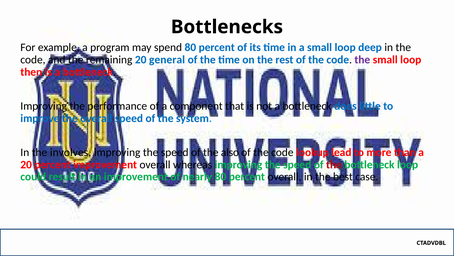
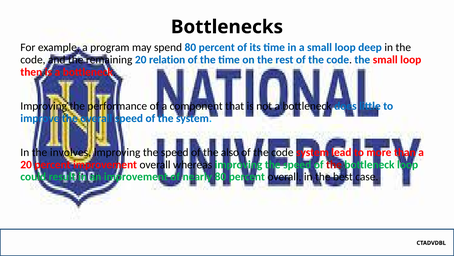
general: general -> relation
the at (362, 60) colour: purple -> blue
code lookup: lookup -> system
